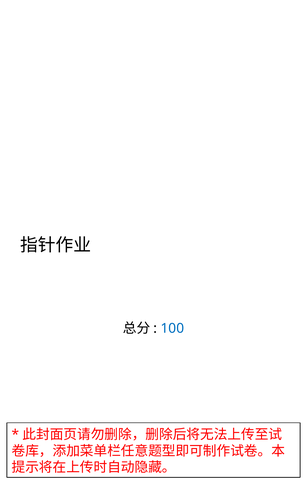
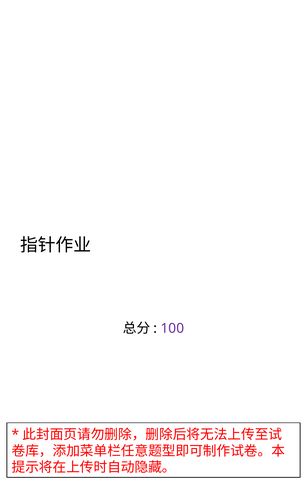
100 colour: blue -> purple
